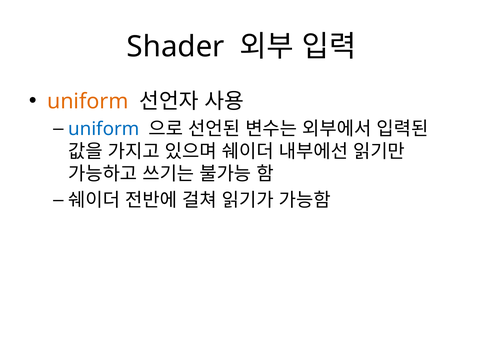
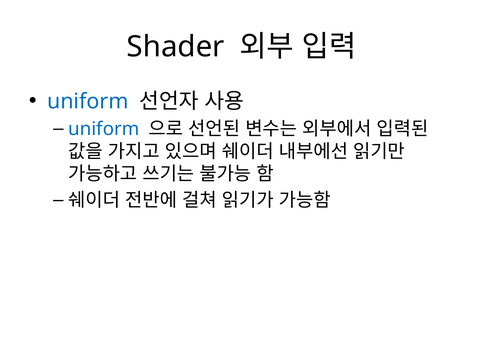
uniform at (88, 101) colour: orange -> blue
